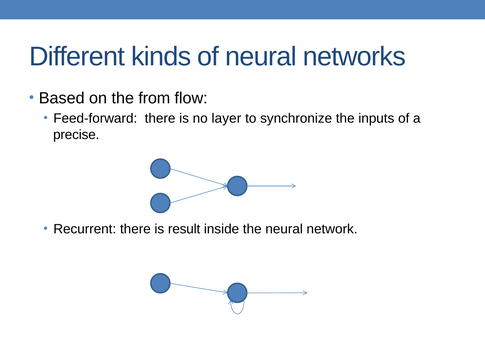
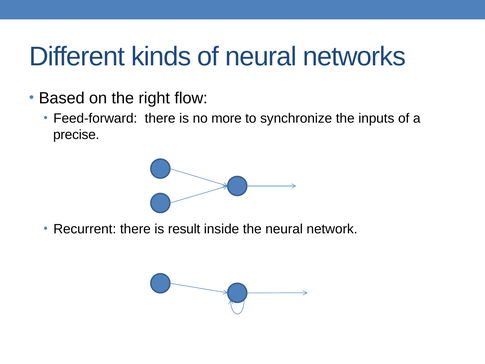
from: from -> right
layer: layer -> more
